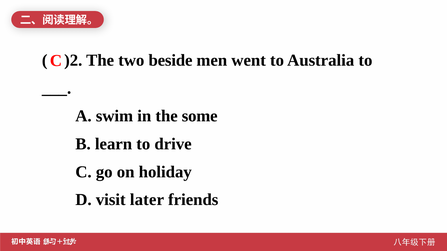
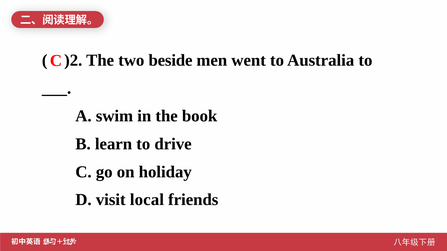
some: some -> book
later: later -> local
